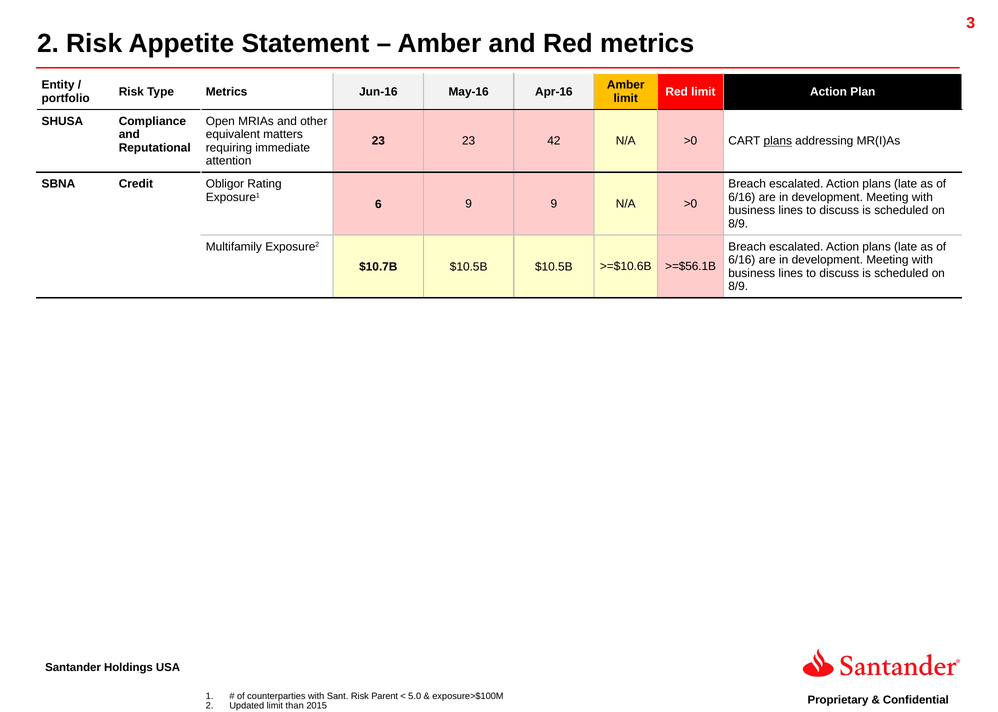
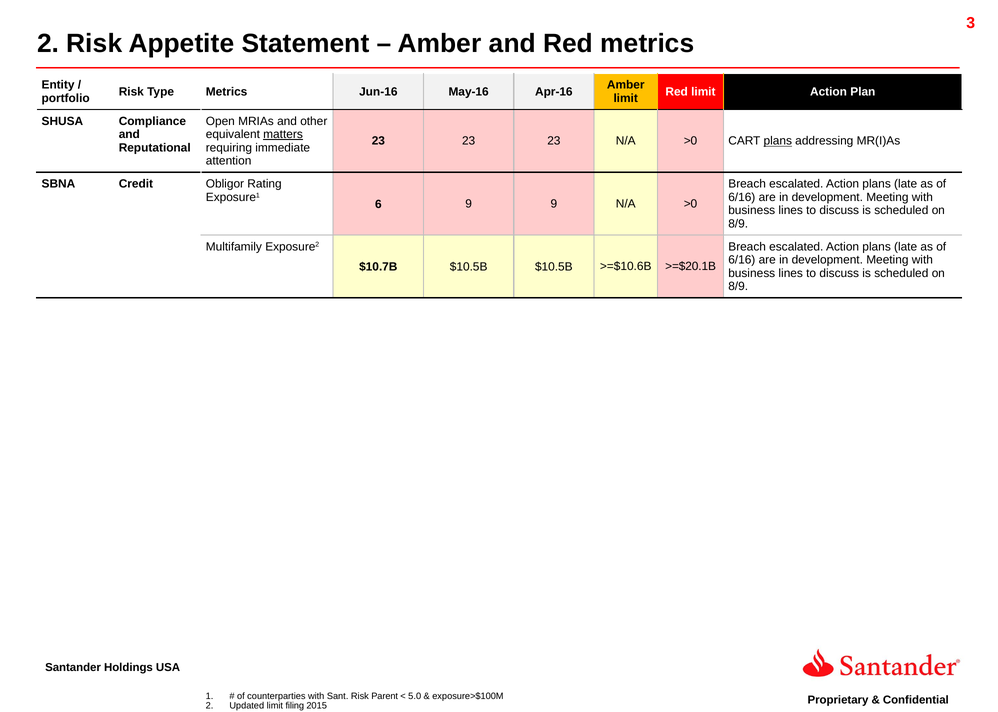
matters underline: none -> present
23 23 42: 42 -> 23
>=$56.1B: >=$56.1B -> >=$20.1B
than: than -> filing
